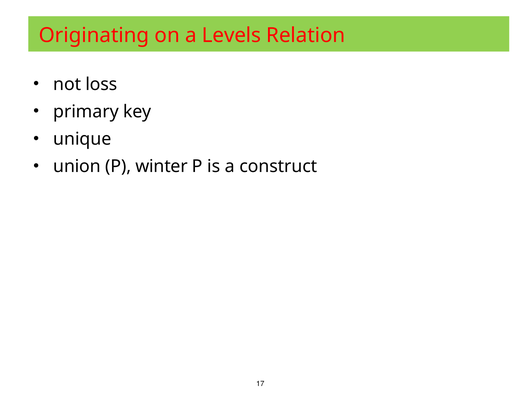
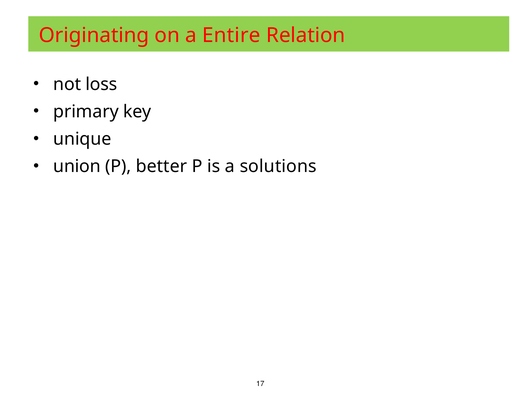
Levels: Levels -> Entire
winter: winter -> better
construct: construct -> solutions
